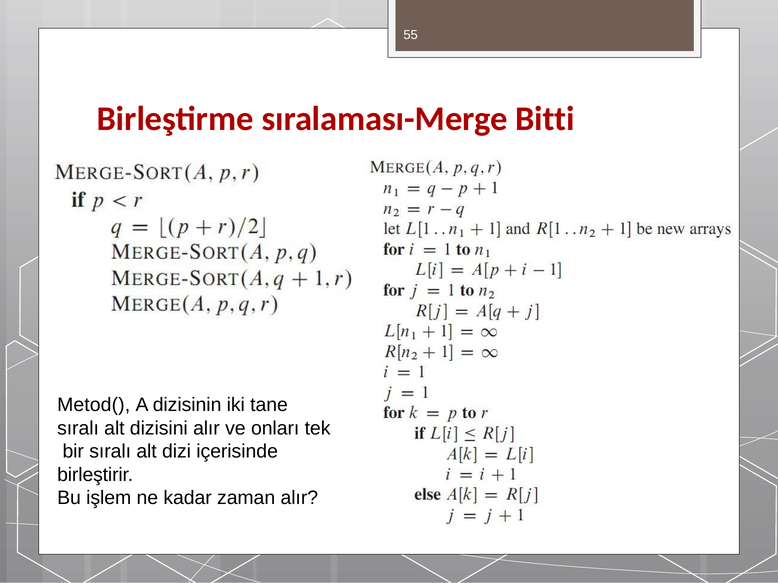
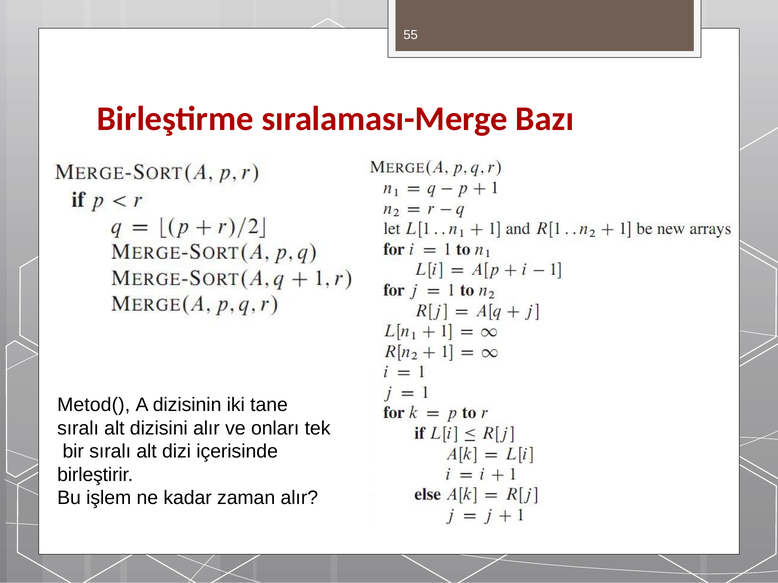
Bitti: Bitti -> Bazı
